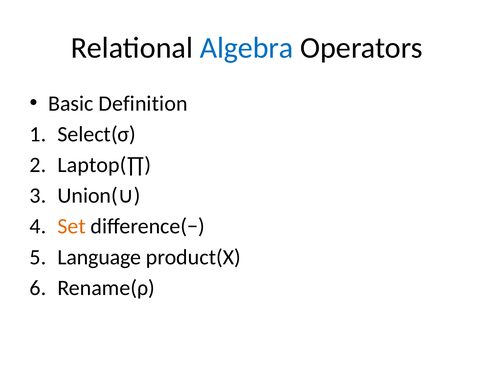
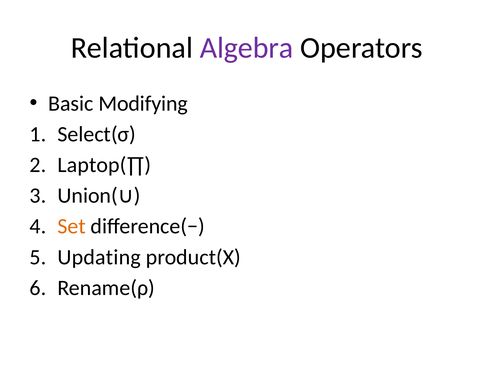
Algebra colour: blue -> purple
Definition: Definition -> Modifying
Language: Language -> Updating
